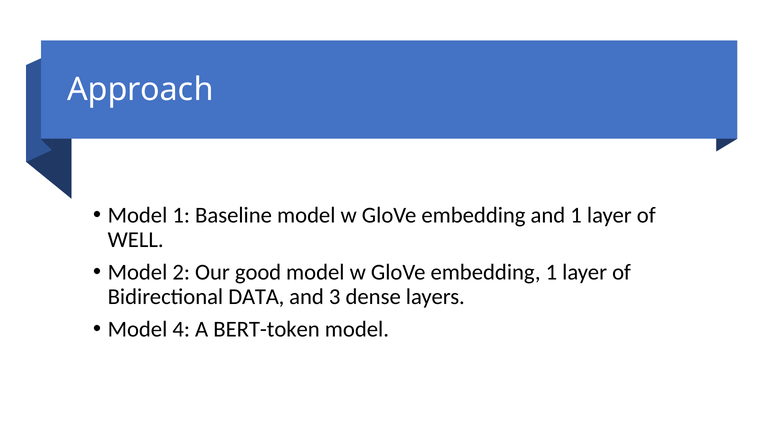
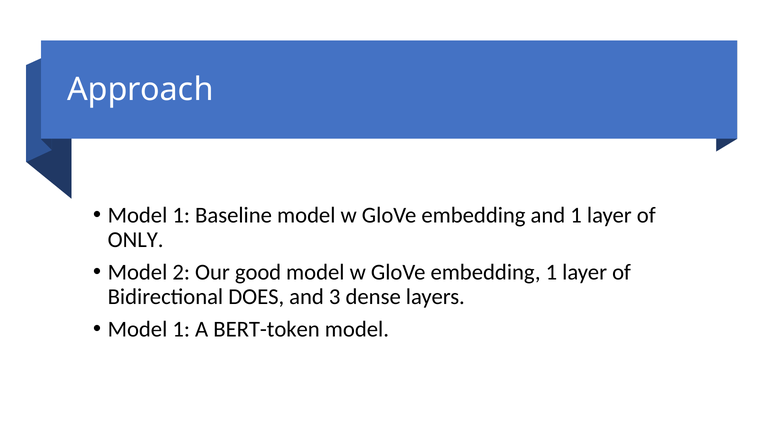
WELL: WELL -> ONLY
DATA: DATA -> DOES
4 at (181, 330): 4 -> 1
